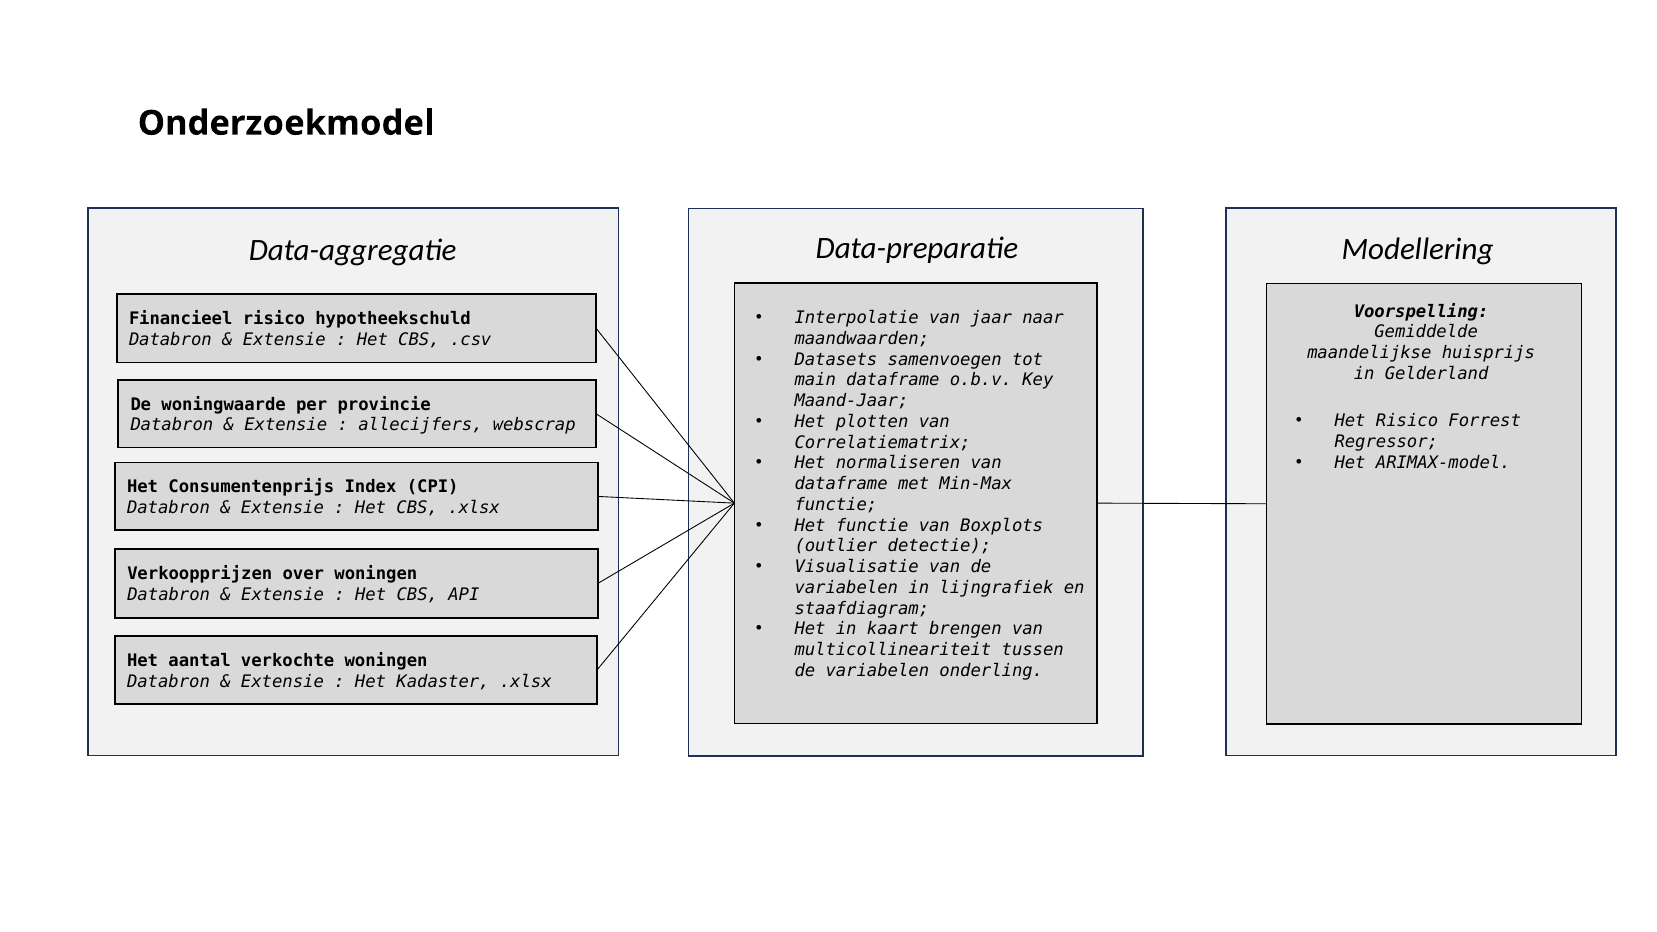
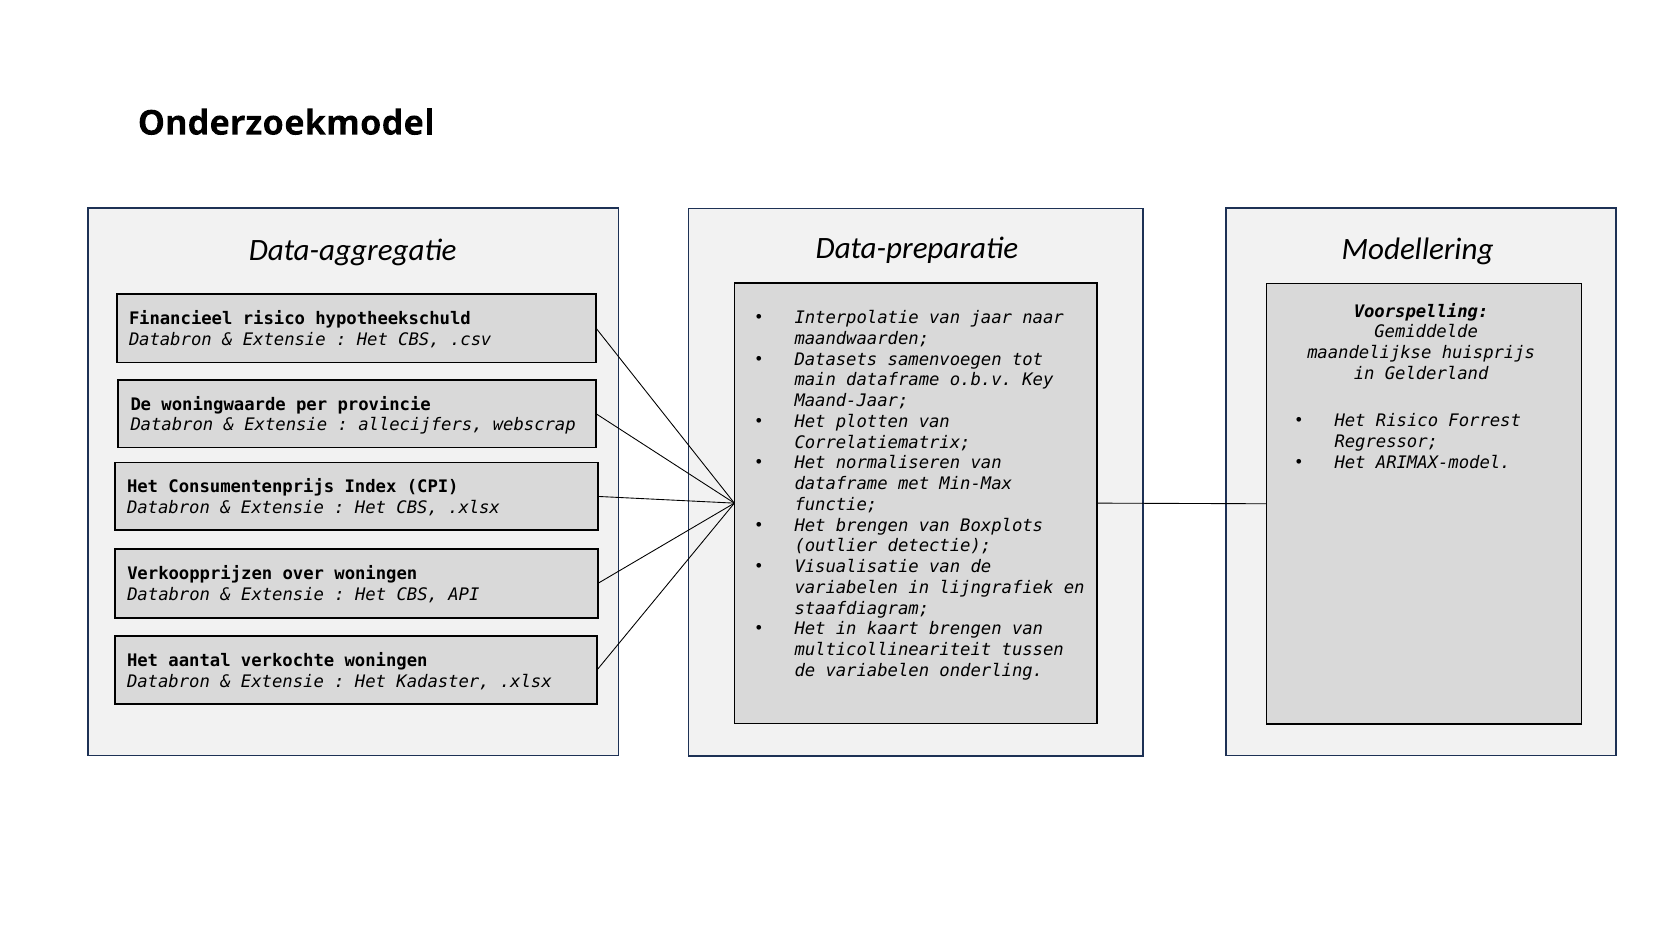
Het functie: functie -> brengen
